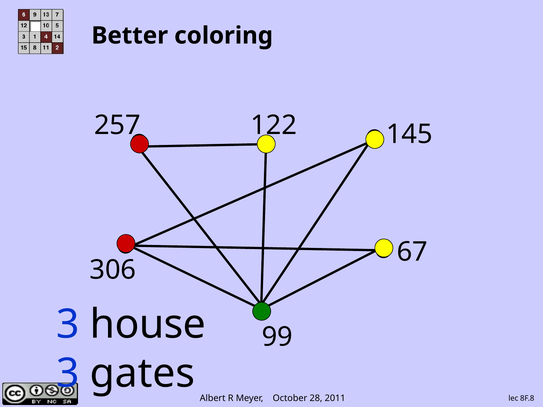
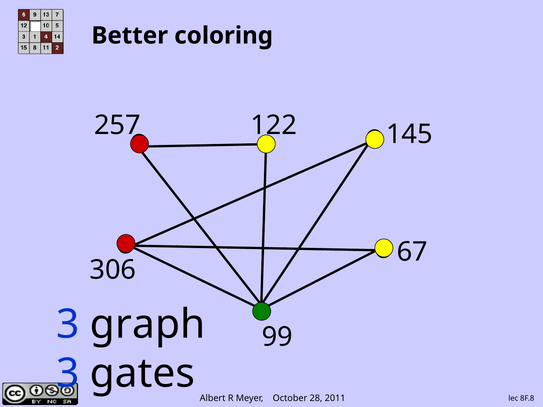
house: house -> graph
